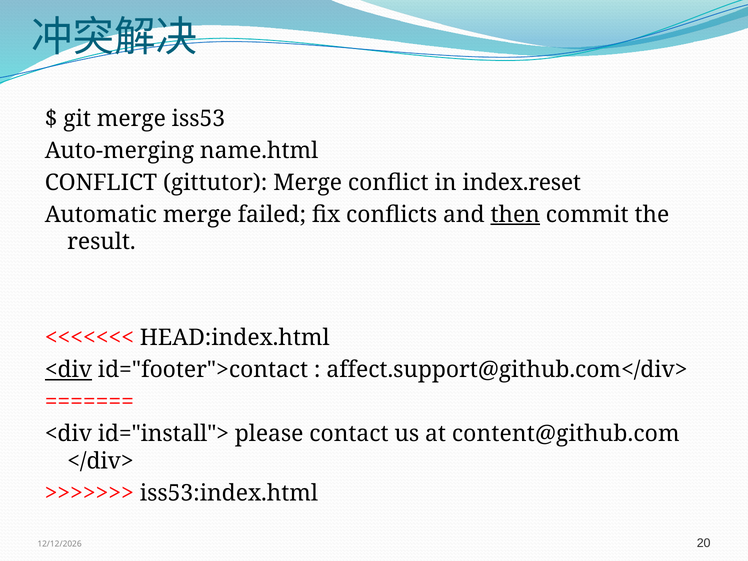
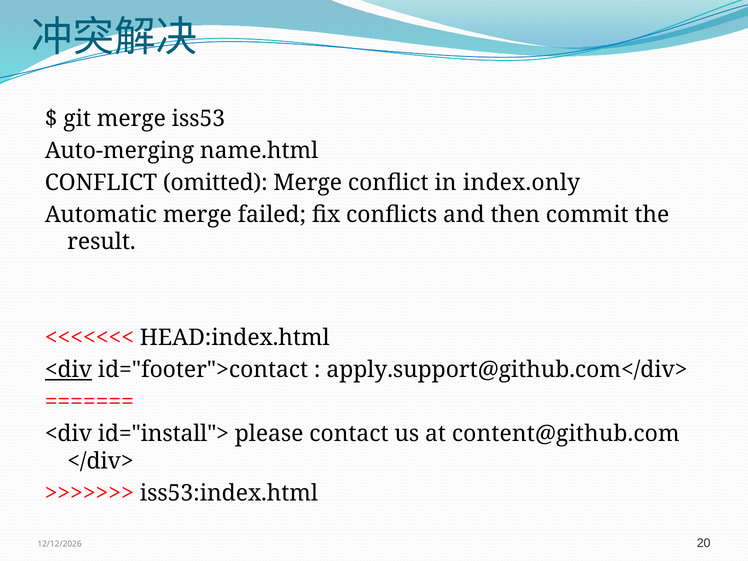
gittutor: gittutor -> omitted
index.reset: index.reset -> index.only
then underline: present -> none
affect.support@github.com</div>: affect.support@github.com</div> -> apply.support@github.com</div>
